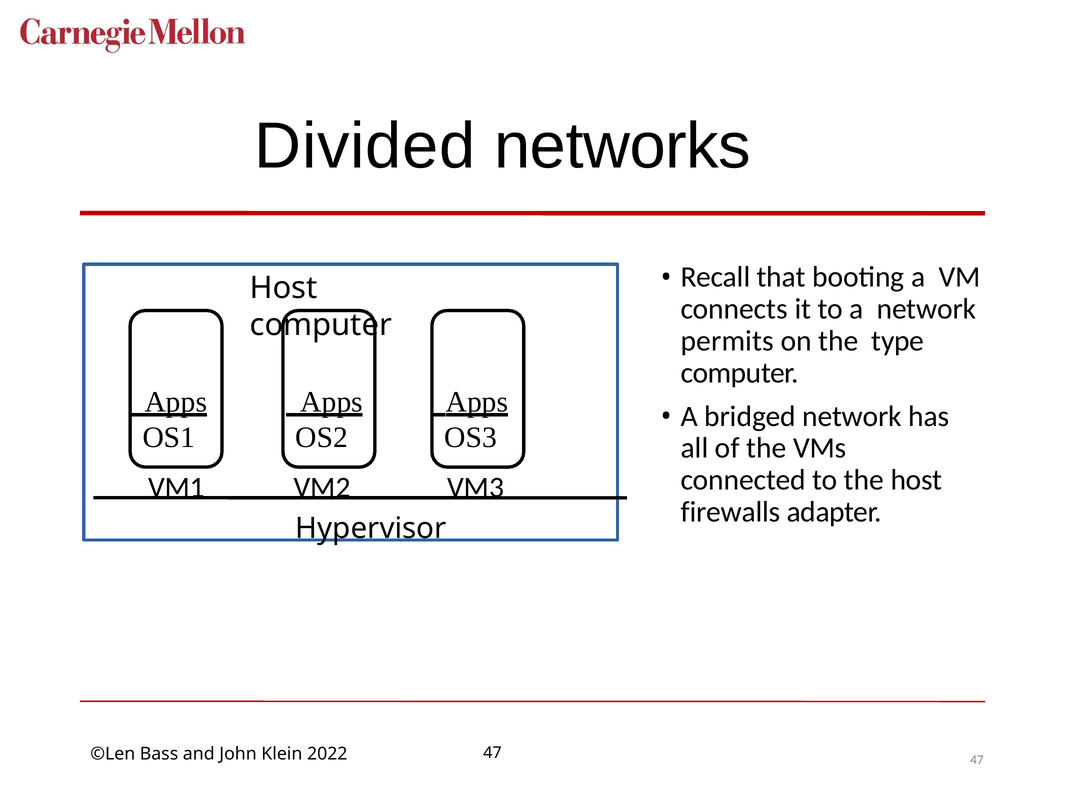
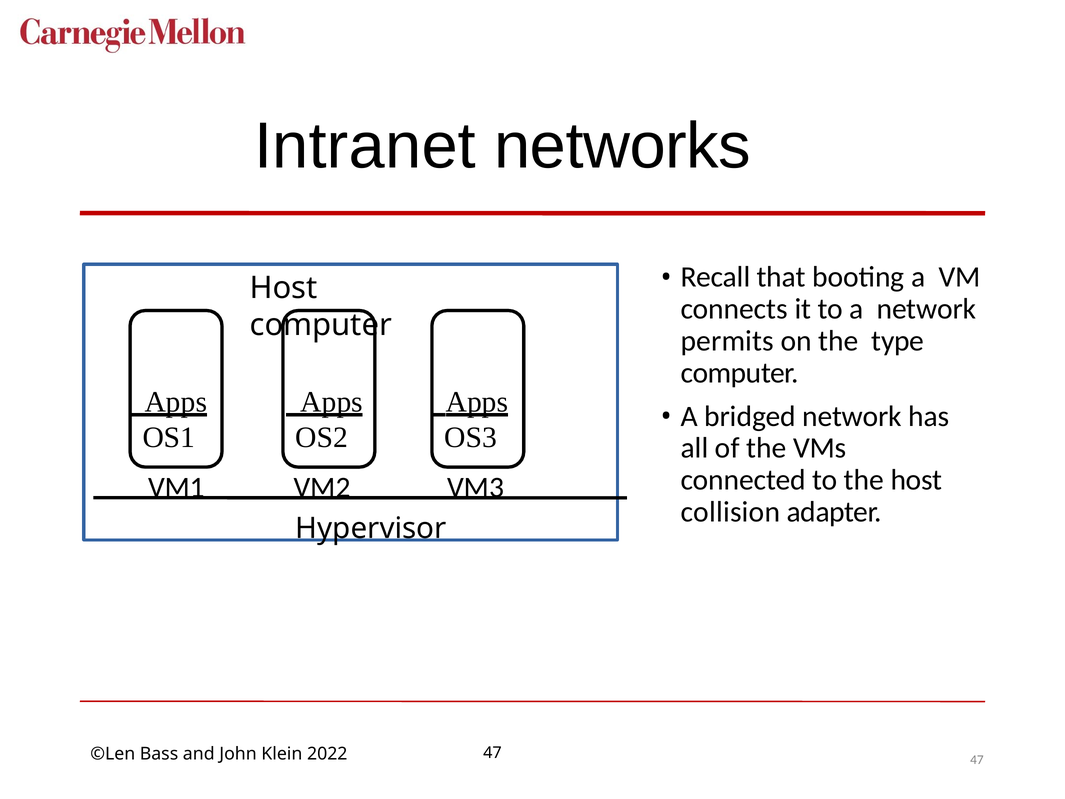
Divided: Divided -> Intranet
firewalls: firewalls -> collision
